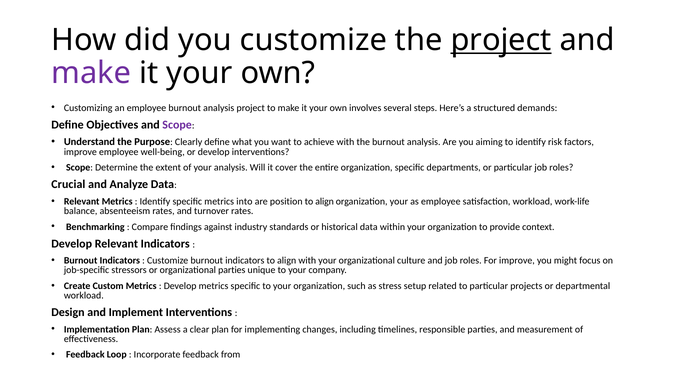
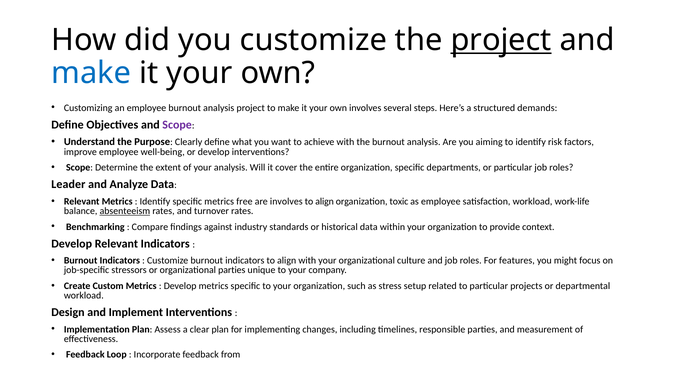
make at (91, 73) colour: purple -> blue
Crucial: Crucial -> Leader
into: into -> free
are position: position -> involves
organization your: your -> toxic
absenteeism underline: none -> present
For improve: improve -> features
